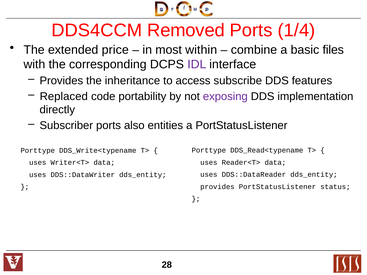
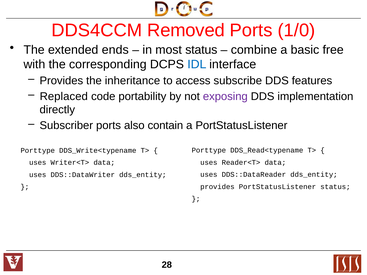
1/4: 1/4 -> 1/0
price: price -> ends
most within: within -> status
files: files -> free
IDL colour: purple -> blue
entities: entities -> contain
